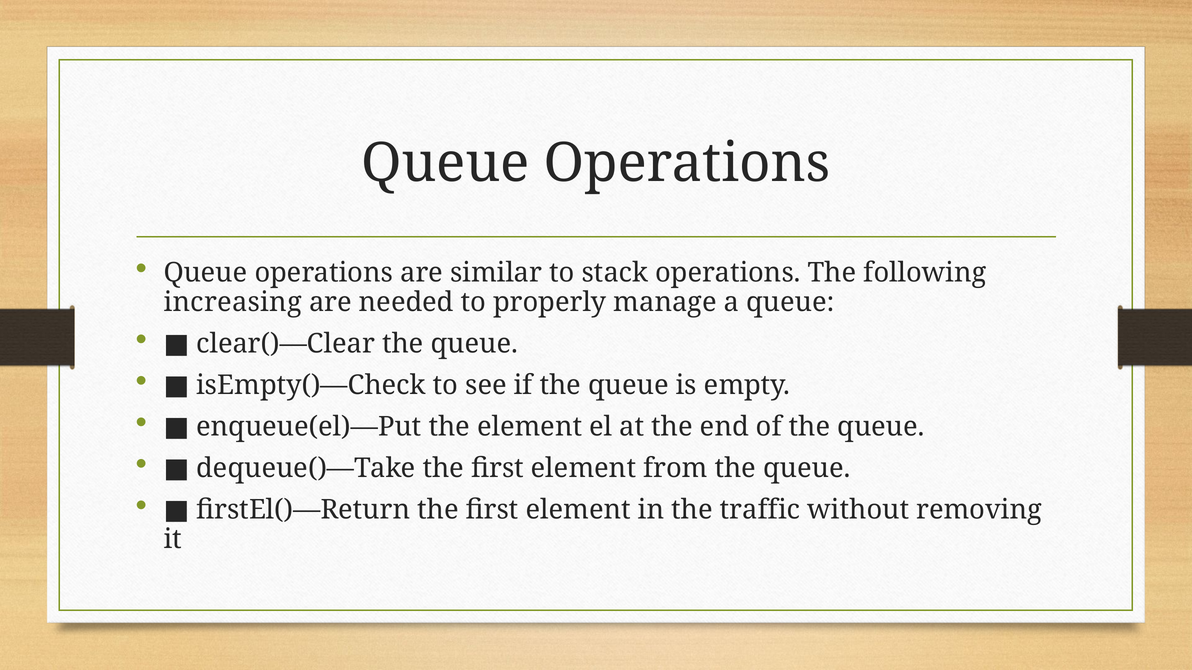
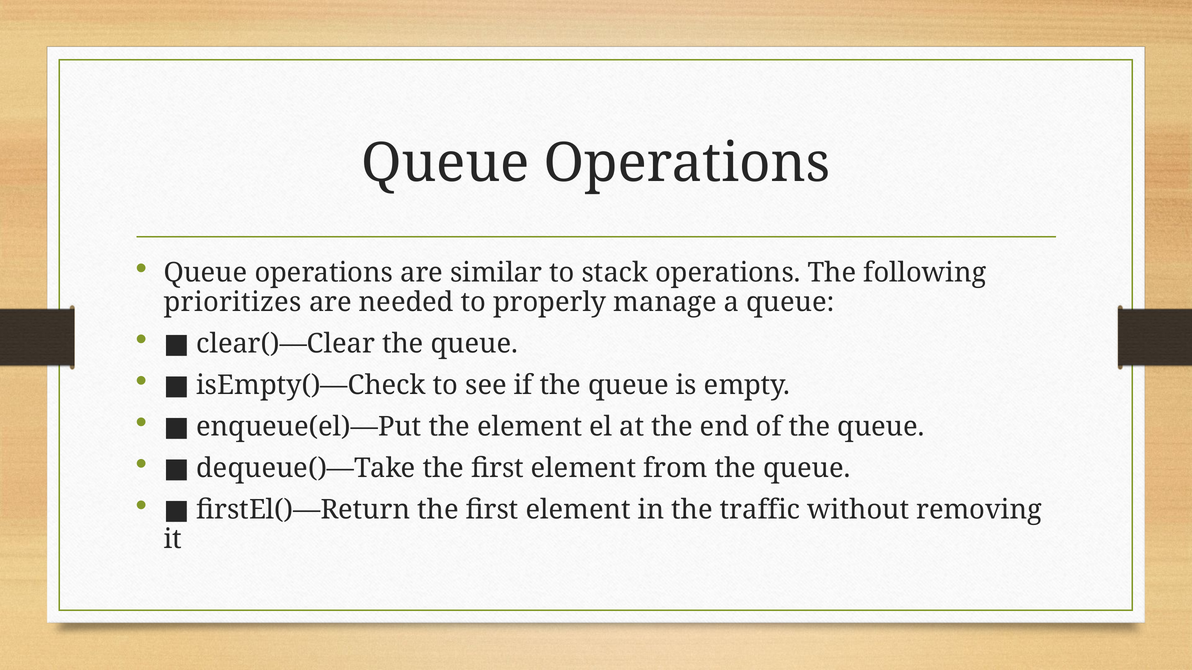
increasing: increasing -> prioritizes
